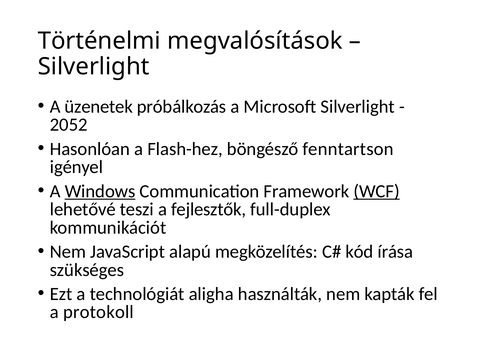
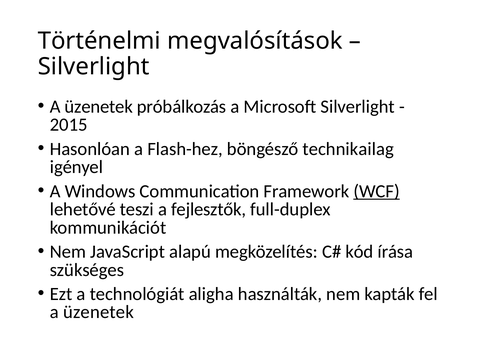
2052: 2052 -> 2015
fenntartson: fenntartson -> technikailag
Windows underline: present -> none
protokoll at (98, 312): protokoll -> üzenetek
